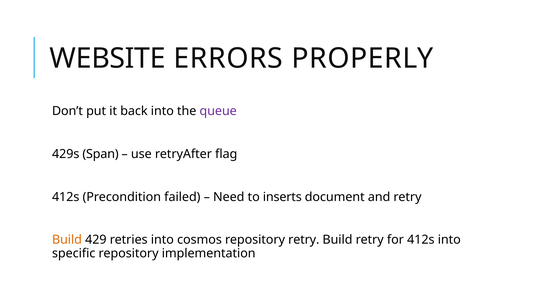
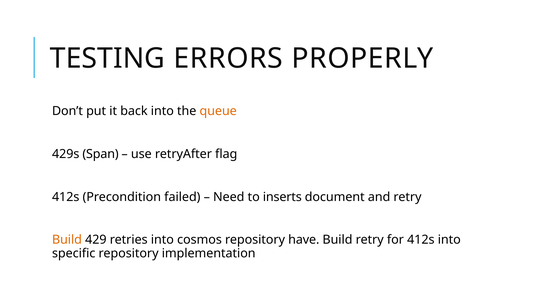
WEBSITE: WEBSITE -> TESTING
queue colour: purple -> orange
repository retry: retry -> have
